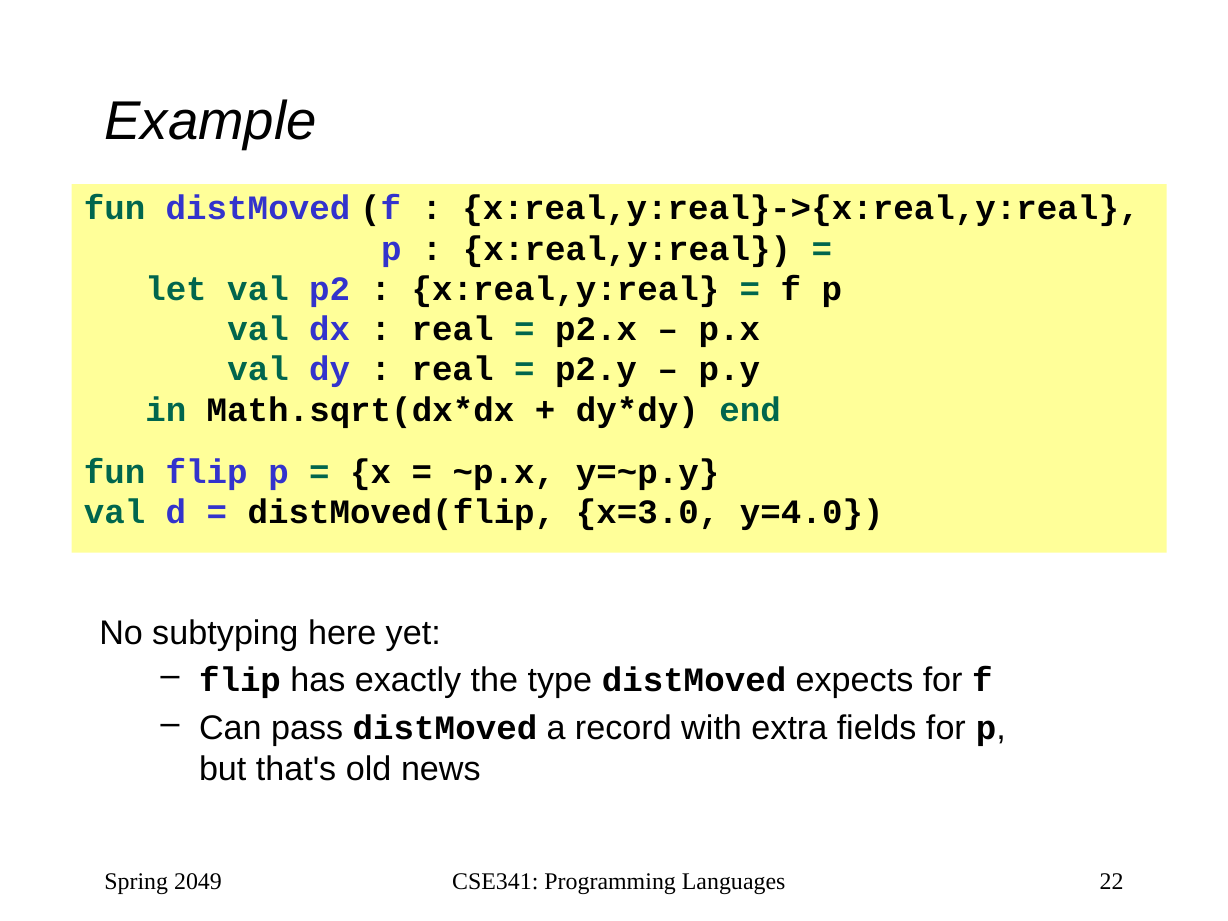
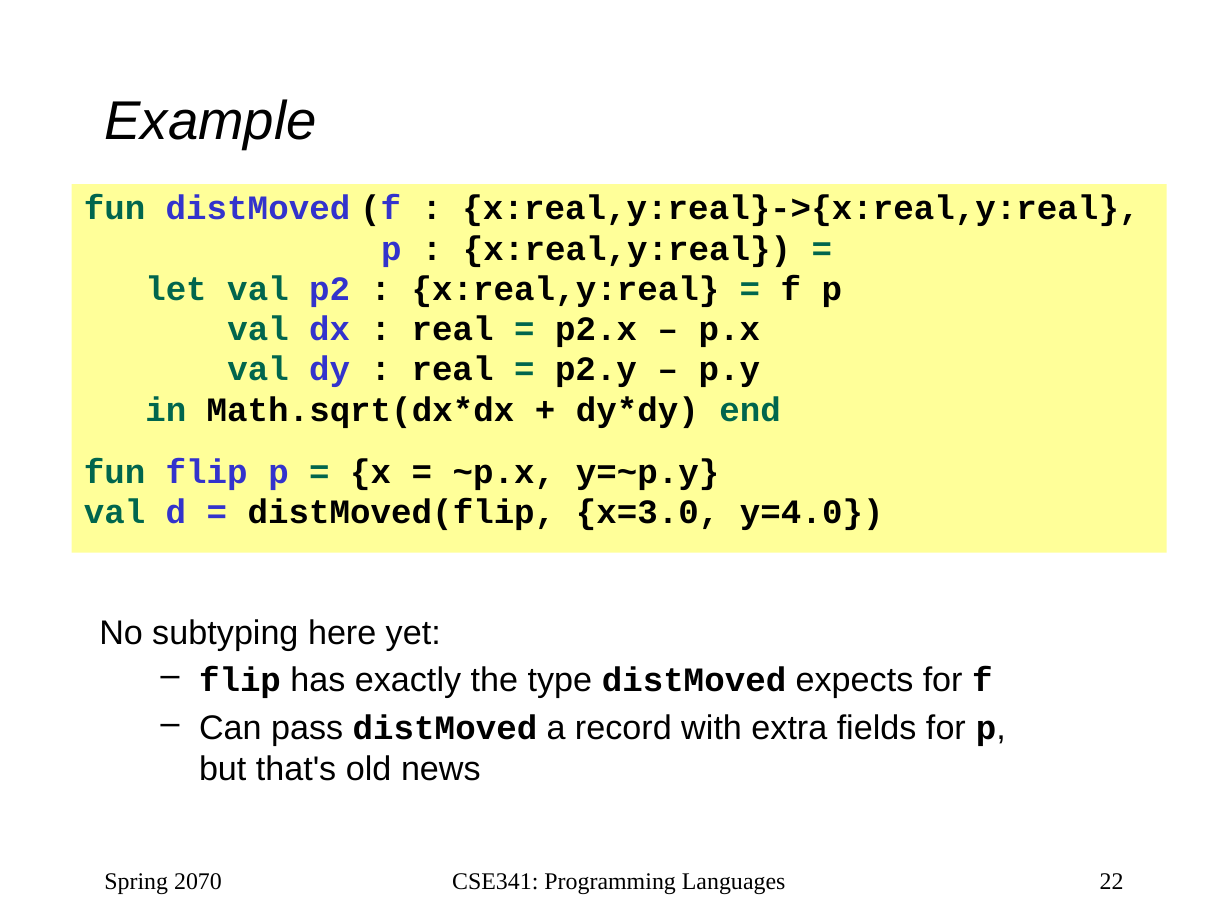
2049: 2049 -> 2070
